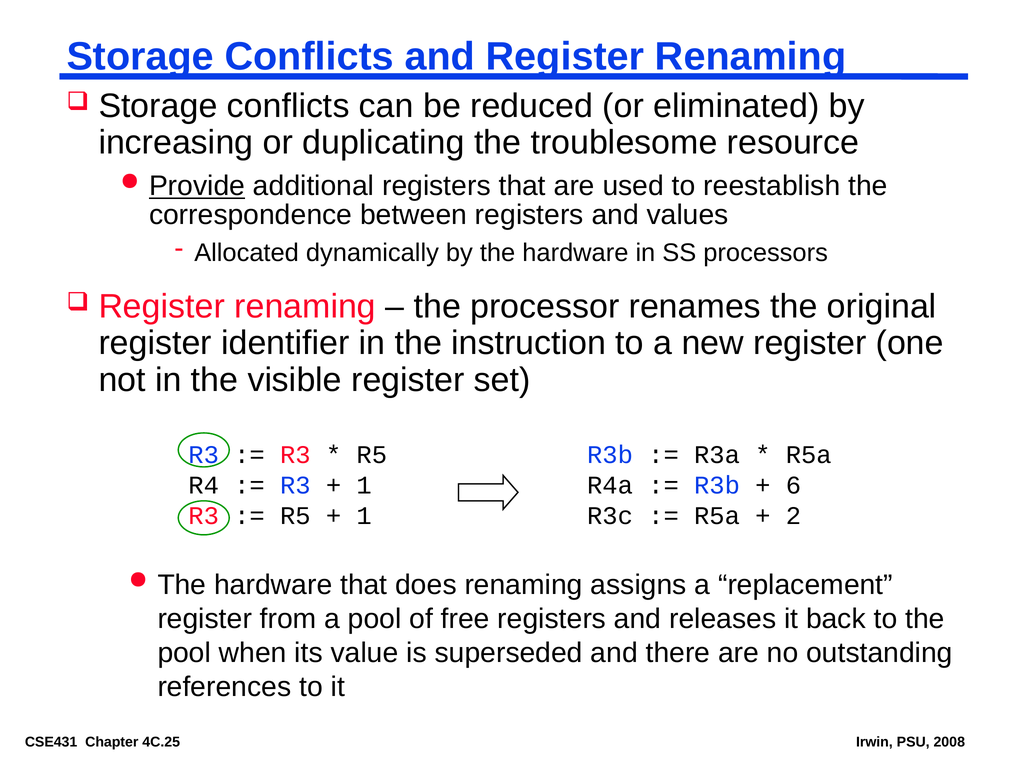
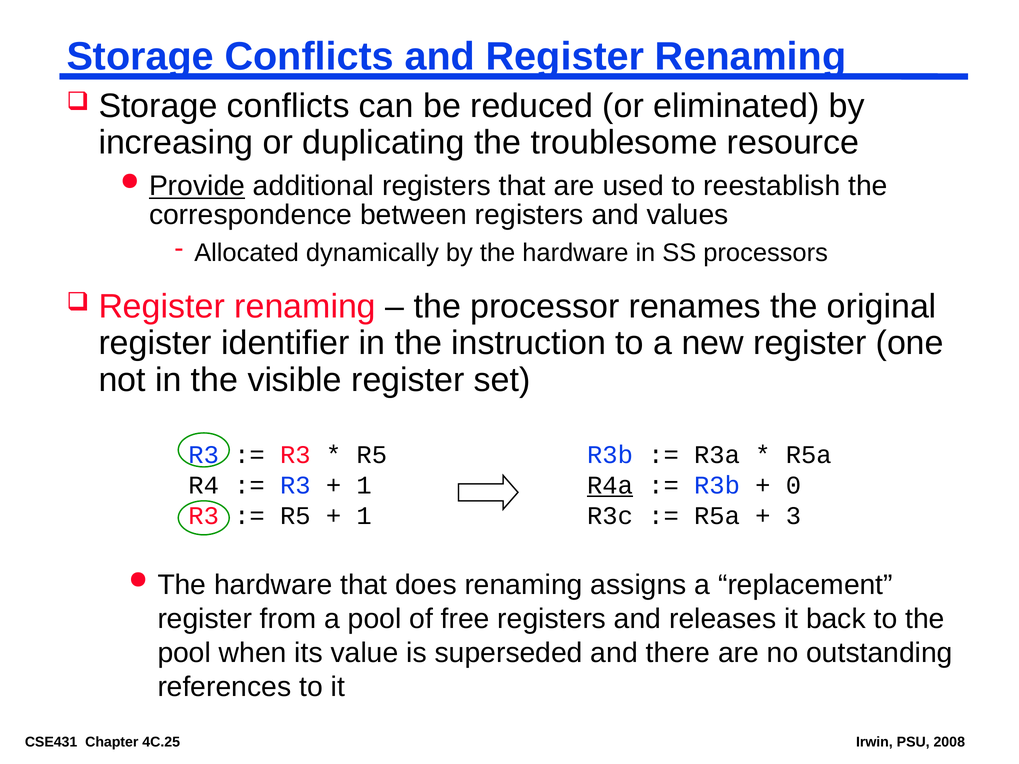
R4a underline: none -> present
6: 6 -> 0
2: 2 -> 3
